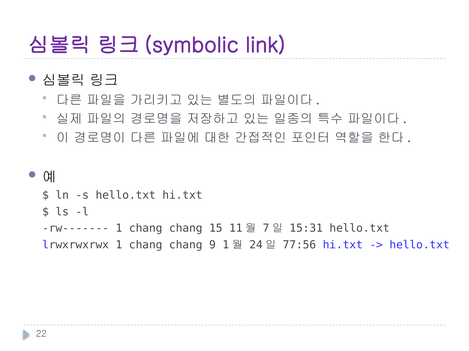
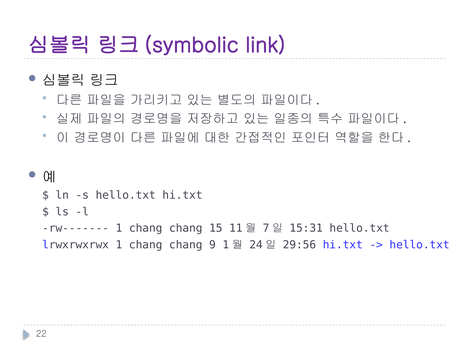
77:56: 77:56 -> 29:56
